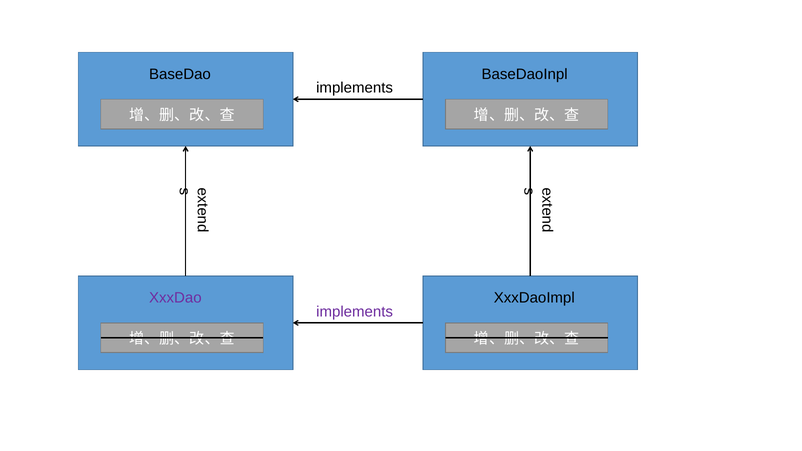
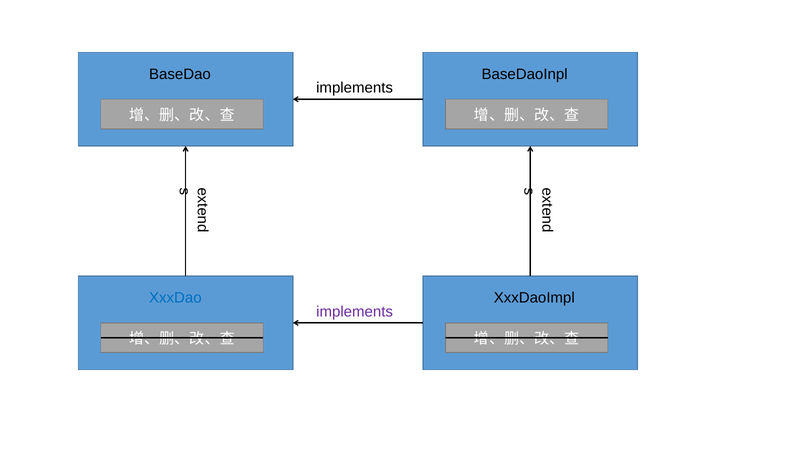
XxxDao colour: purple -> blue
